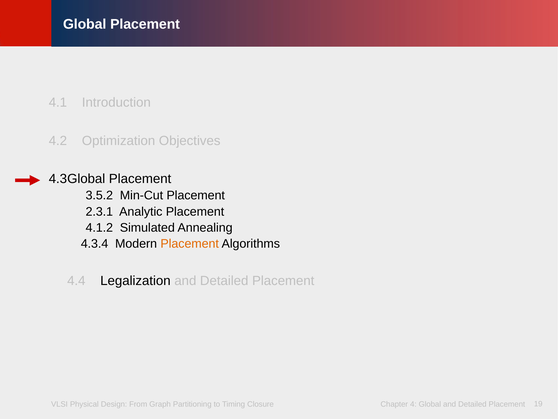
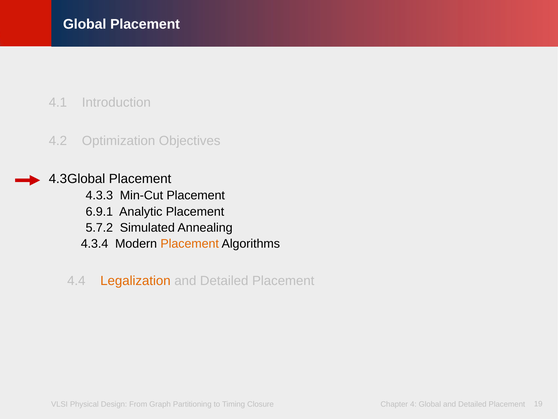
3.5.2: 3.5.2 -> 4.3.3
2.3.1: 2.3.1 -> 6.9.1
4.1.2: 4.1.2 -> 5.7.2
Legalization colour: black -> orange
